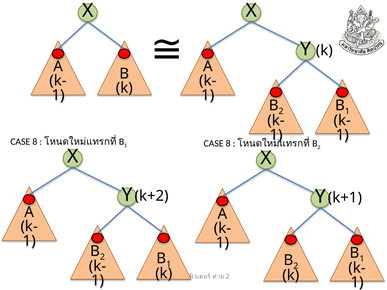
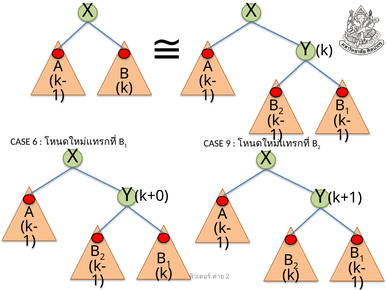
8 at (35, 142): 8 -> 6
8 at (228, 144): 8 -> 9
k+2: k+2 -> k+0
